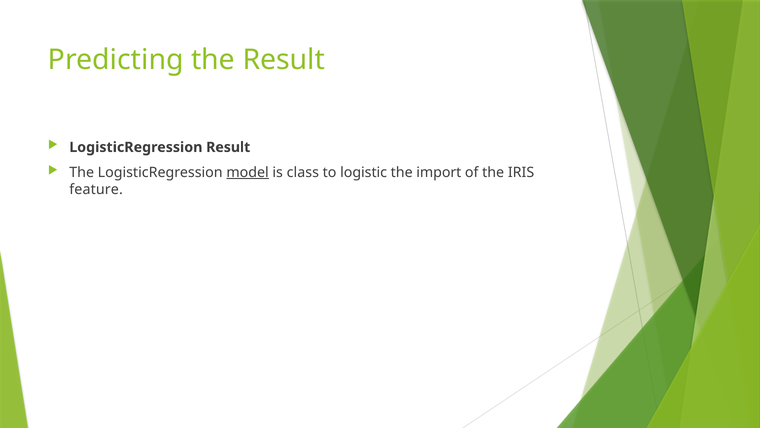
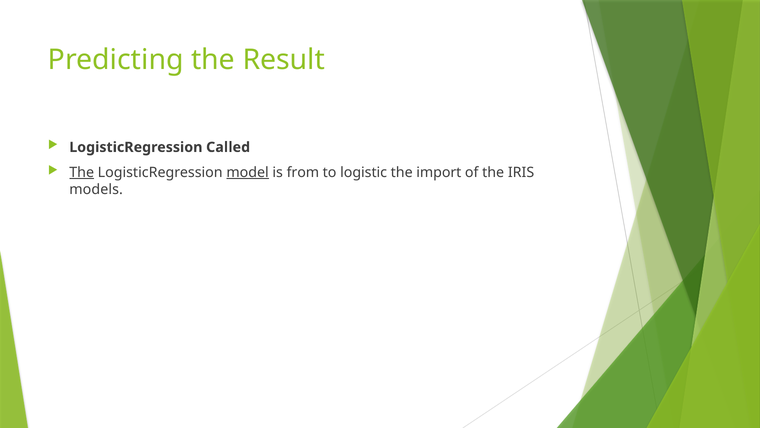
LogisticRegression Result: Result -> Called
The at (82, 172) underline: none -> present
class: class -> from
feature: feature -> models
